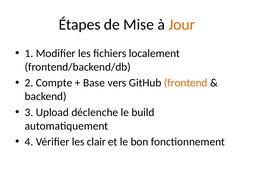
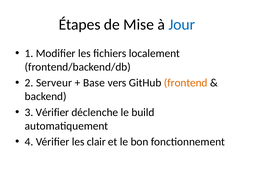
Jour colour: orange -> blue
Compte: Compte -> Serveur
3 Upload: Upload -> Vérifier
